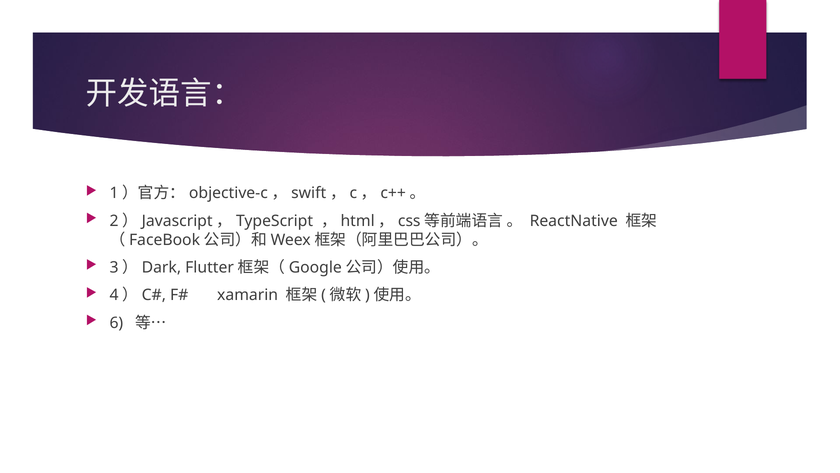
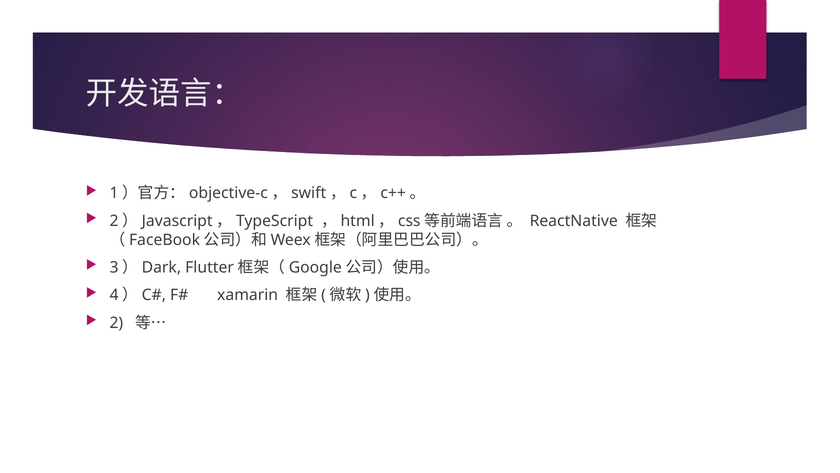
6: 6 -> 2
